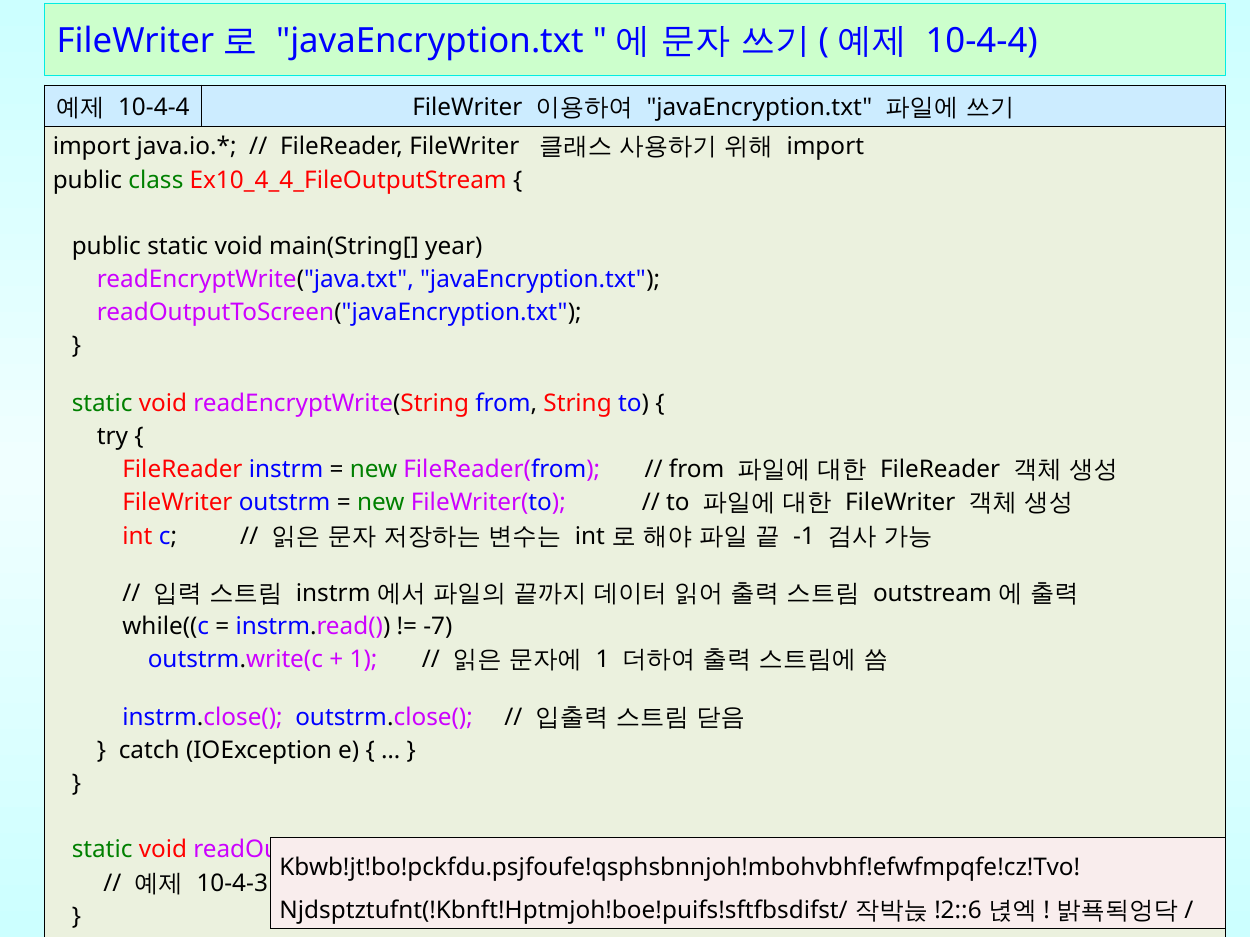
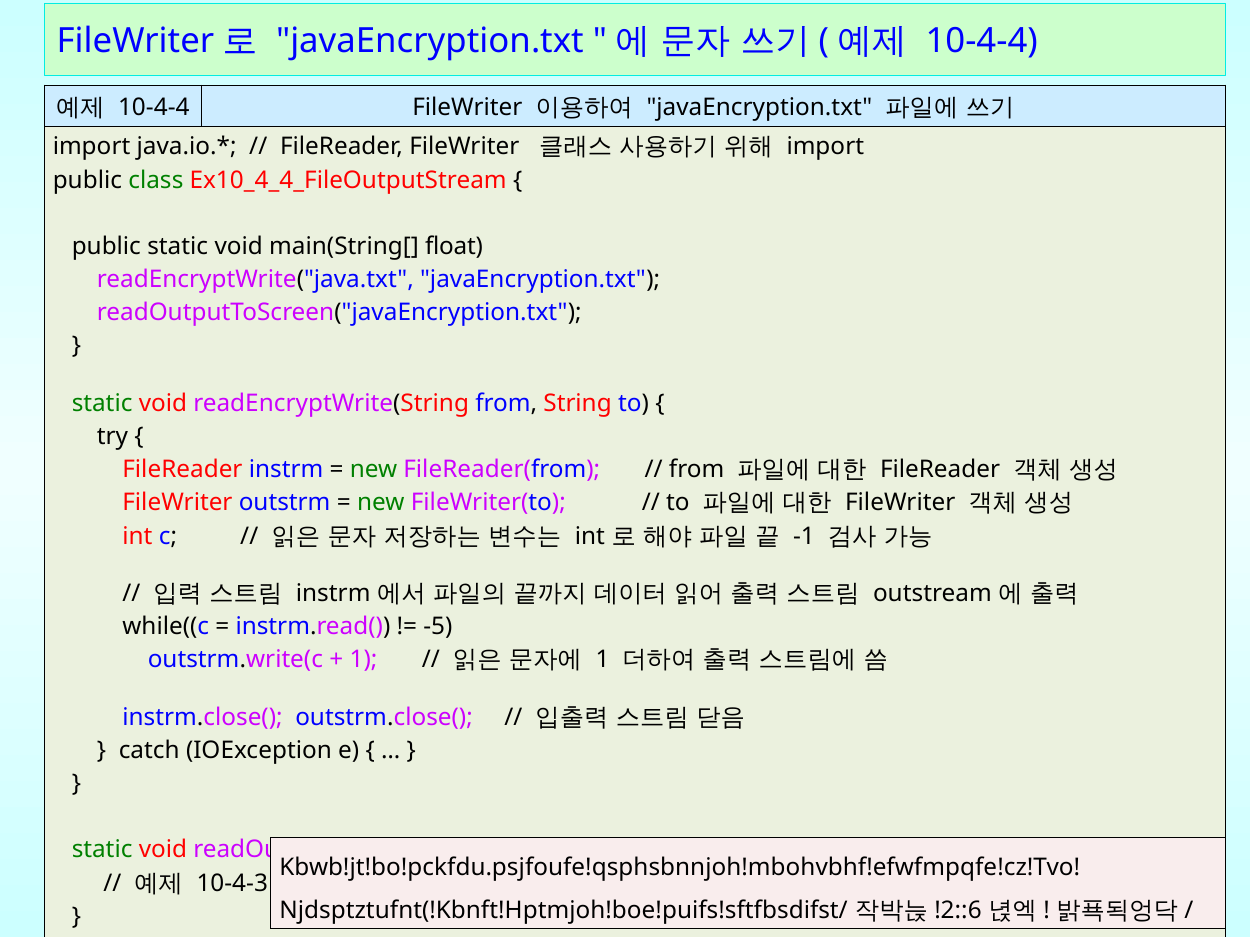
year: year -> float
-7: -7 -> -5
